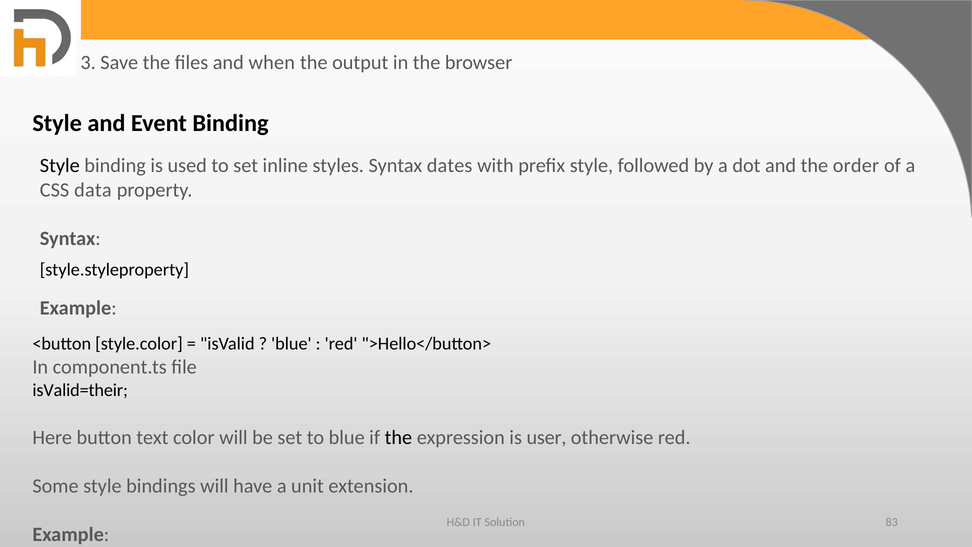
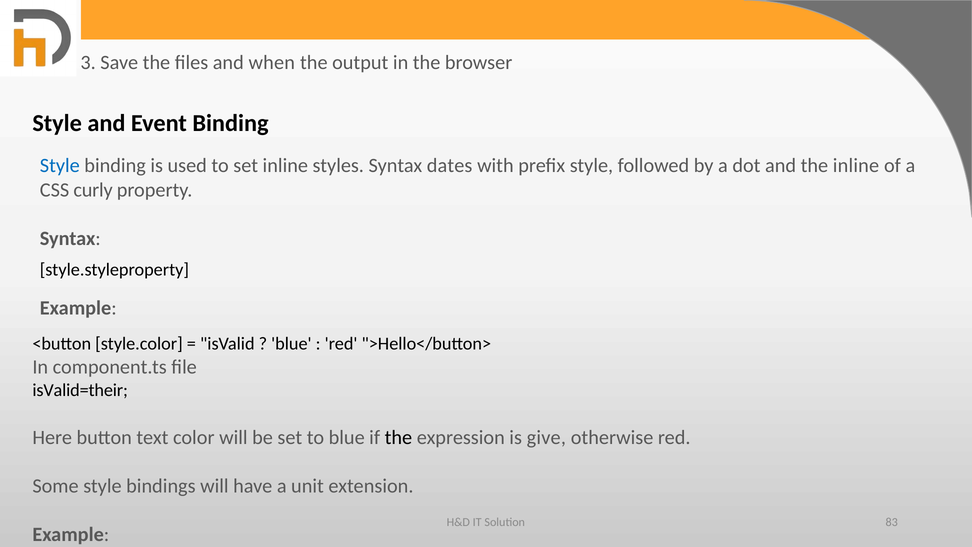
Style at (60, 166) colour: black -> blue
the order: order -> inline
data: data -> curly
user: user -> give
